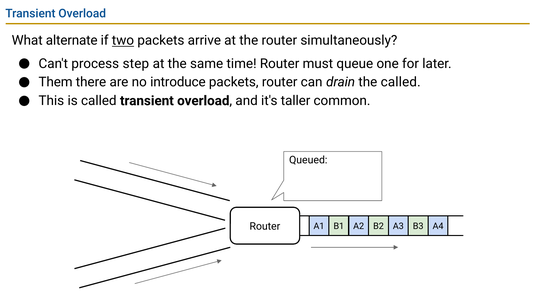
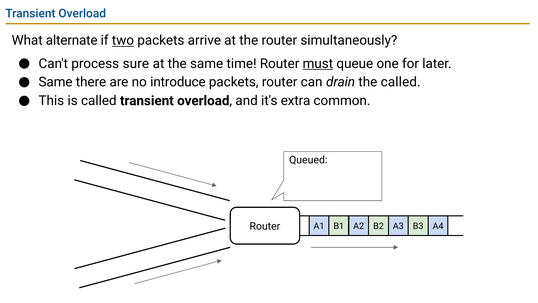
step: step -> sure
must underline: none -> present
Them at (56, 82): Them -> Same
taller: taller -> extra
